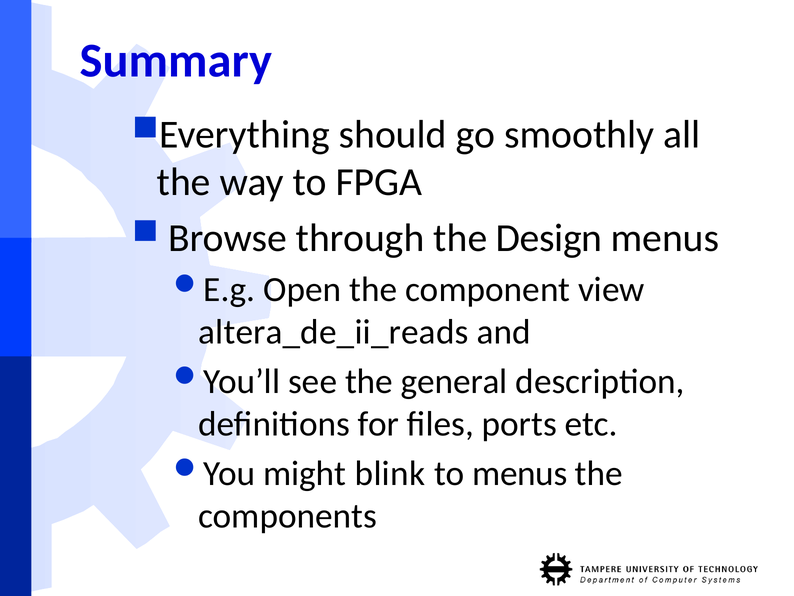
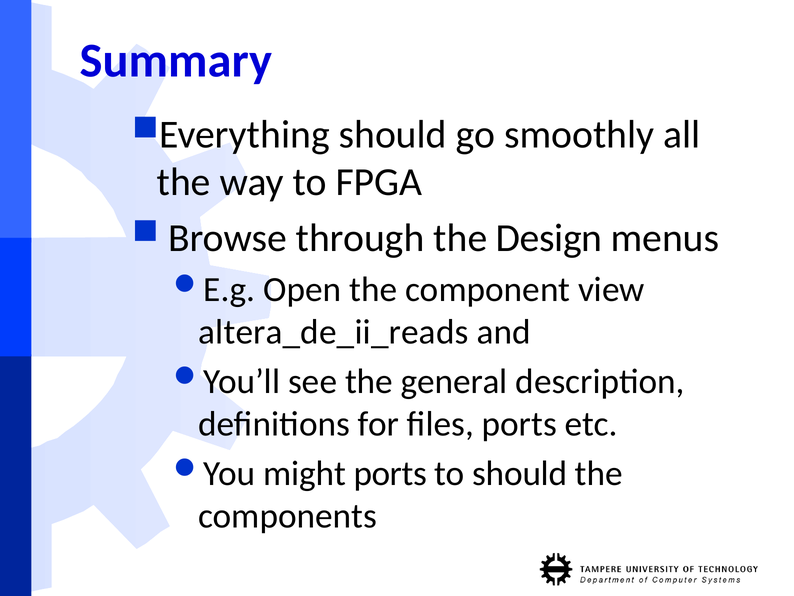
might blink: blink -> ports
to menus: menus -> should
